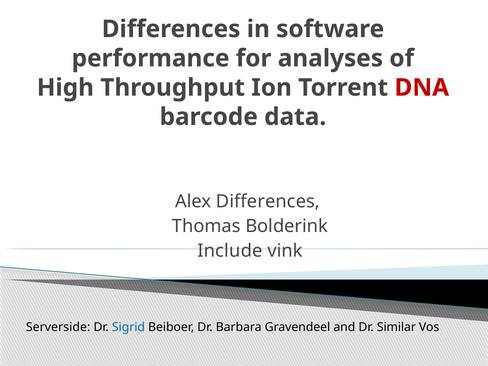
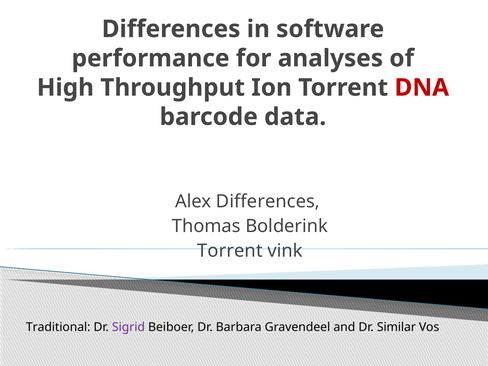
Include at (230, 251): Include -> Torrent
Serverside: Serverside -> Traditional
Sigrid colour: blue -> purple
